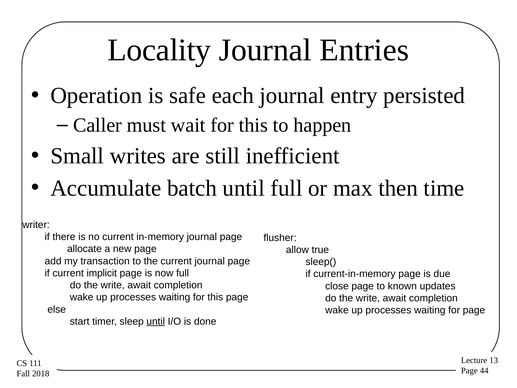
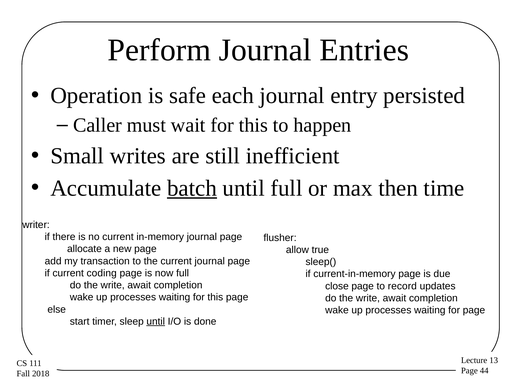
Locality: Locality -> Perform
batch underline: none -> present
implicit: implicit -> coding
known: known -> record
